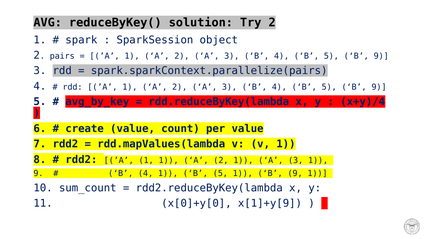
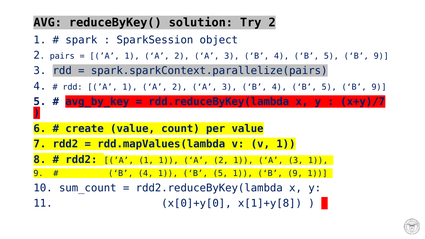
x+y)/4: x+y)/4 -> x+y)/7
x[1]+y[9: x[1]+y[9 -> x[1]+y[8
